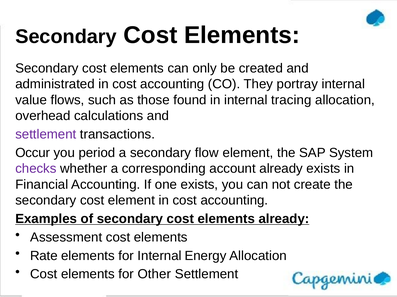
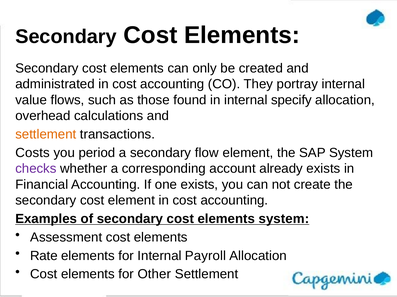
tracing: tracing -> specify
settlement at (46, 135) colour: purple -> orange
Occur: Occur -> Costs
elements already: already -> system
Energy: Energy -> Payroll
